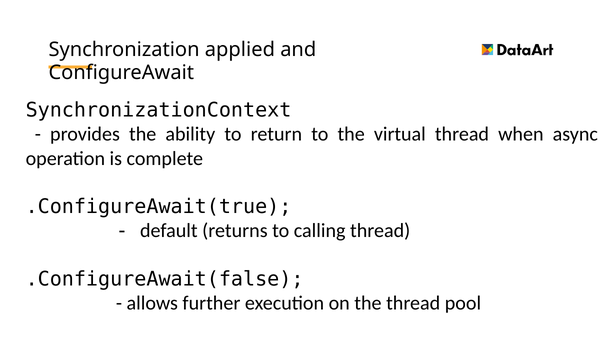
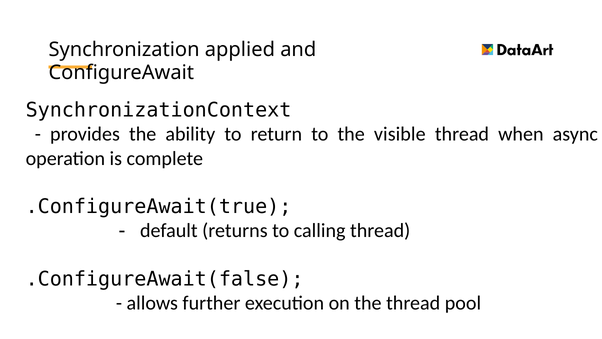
virtual: virtual -> visible
